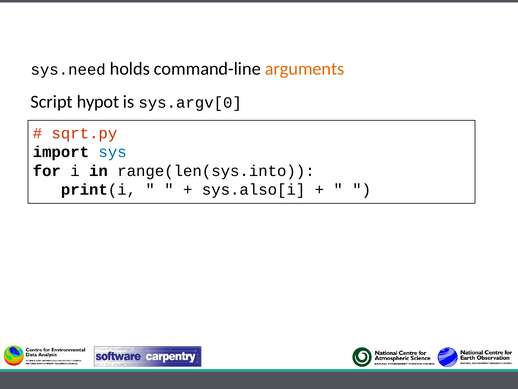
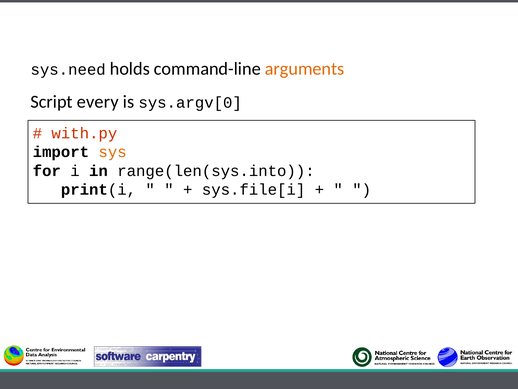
hypot: hypot -> every
sqrt.py: sqrt.py -> with.py
sys colour: blue -> orange
sys.also[i: sys.also[i -> sys.file[i
